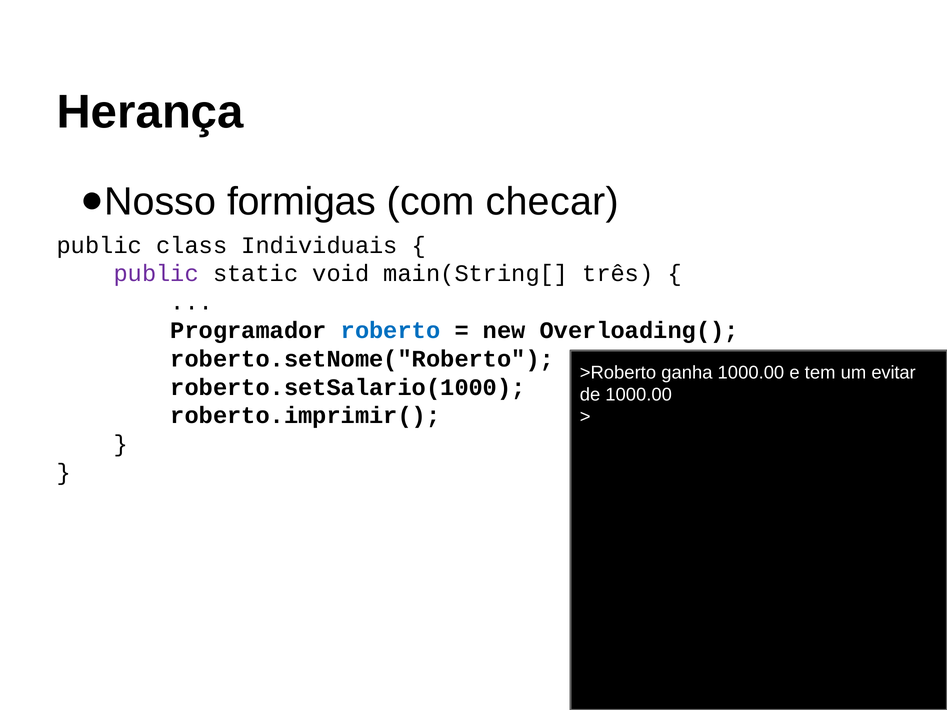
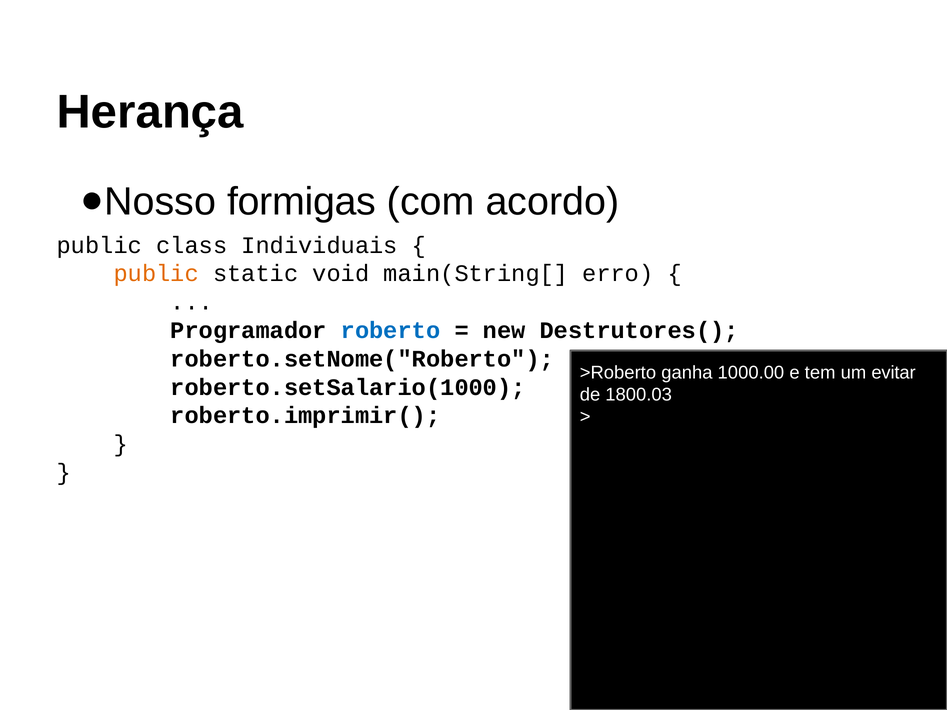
checar: checar -> acordo
public at (156, 274) colour: purple -> orange
três: três -> erro
Overloading(: Overloading( -> Destrutores(
de 1000.00: 1000.00 -> 1800.03
